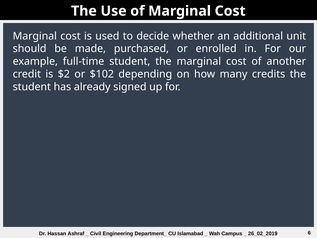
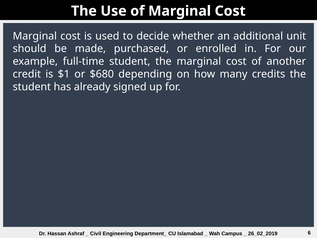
$2: $2 -> $1
$102: $102 -> $680
